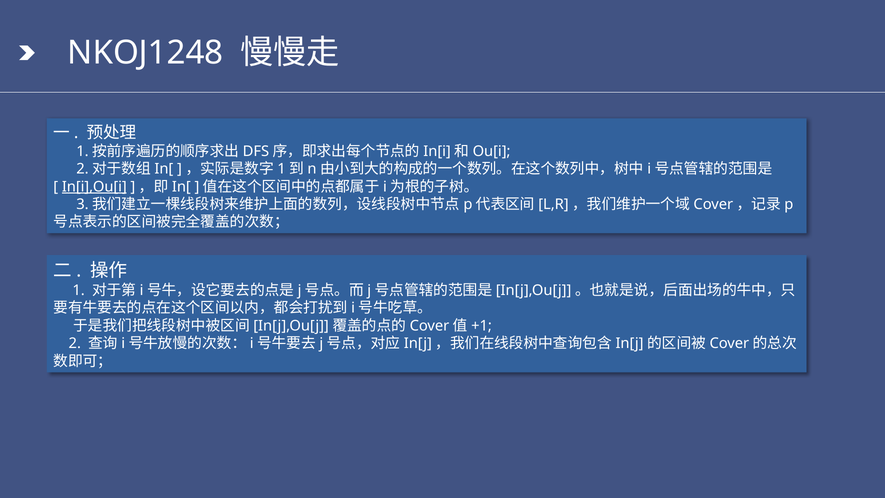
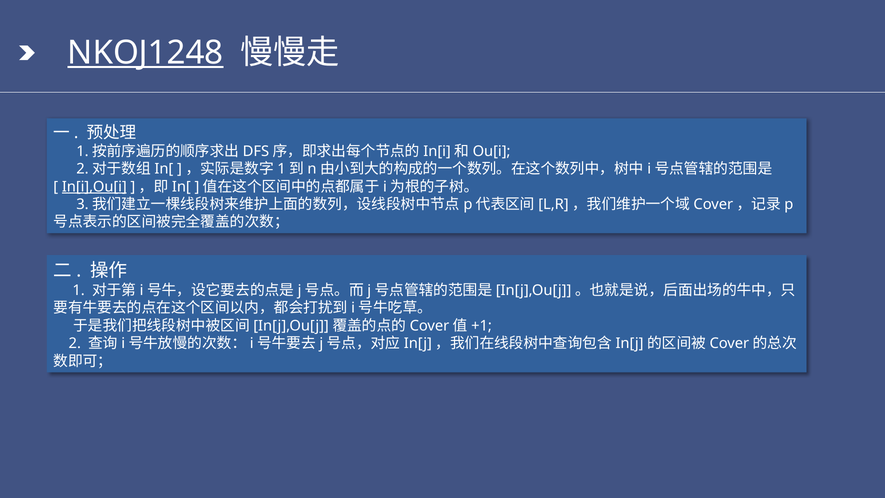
NKOJ1248 underline: none -> present
